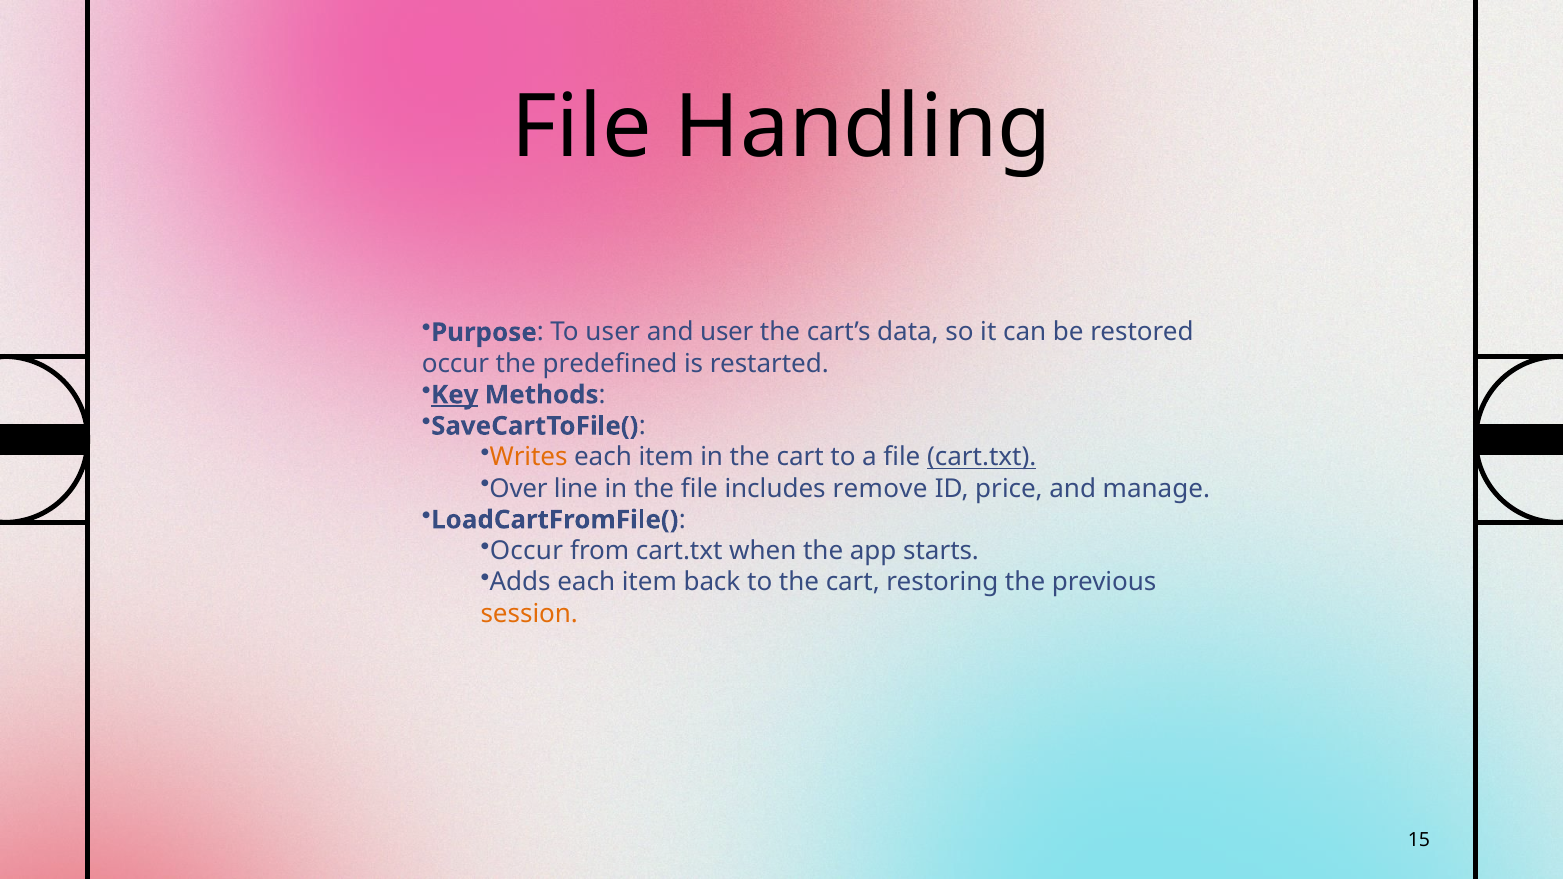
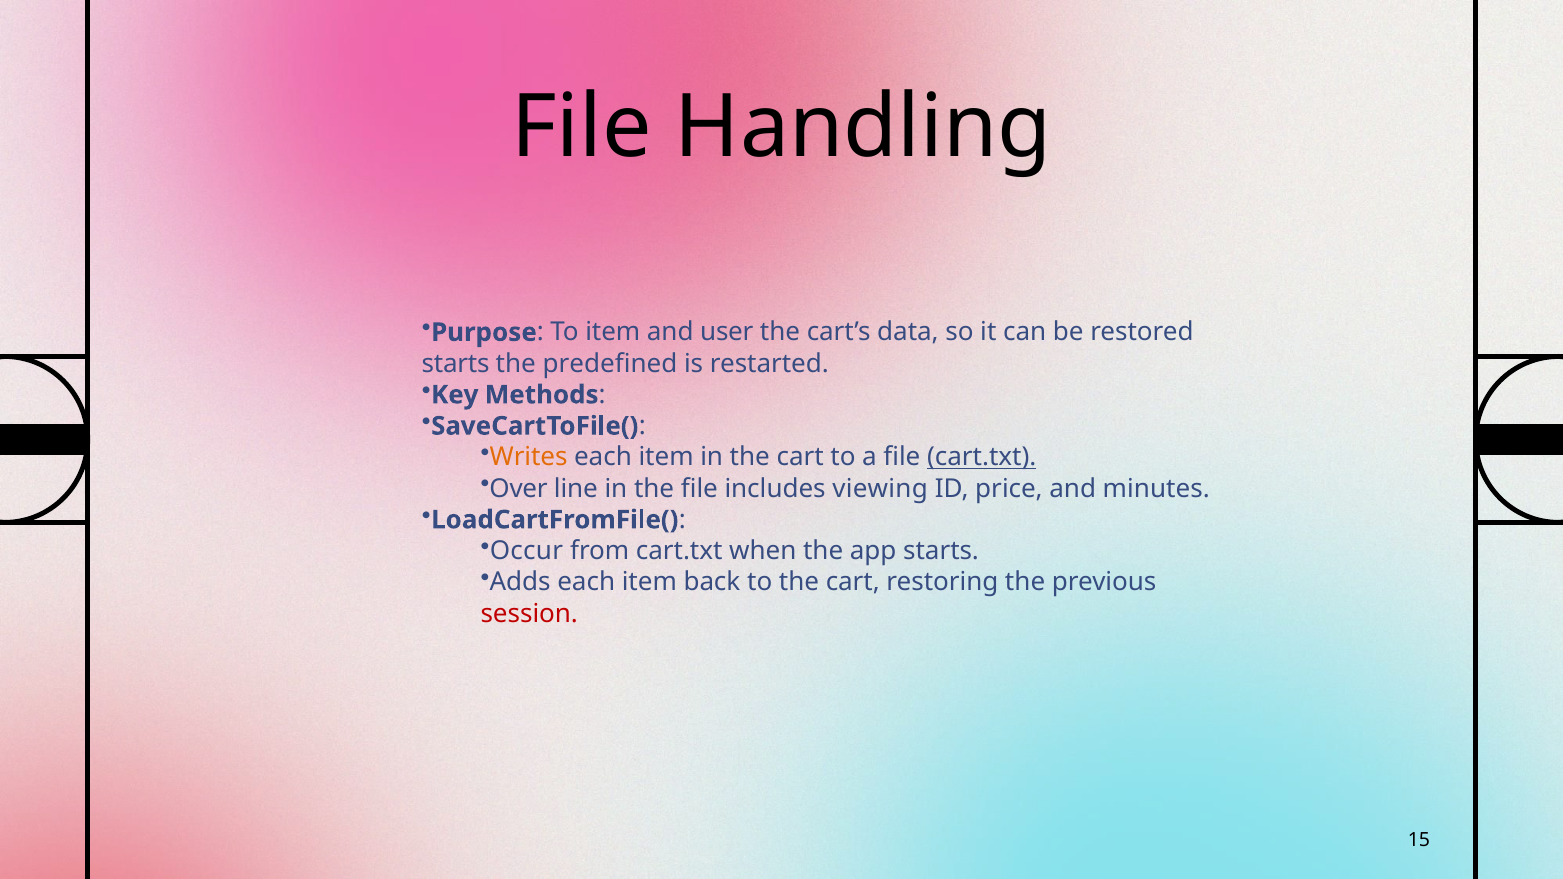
To user: user -> item
occur at (456, 364): occur -> starts
Key underline: present -> none
remove: remove -> viewing
manage: manage -> minutes
session colour: orange -> red
